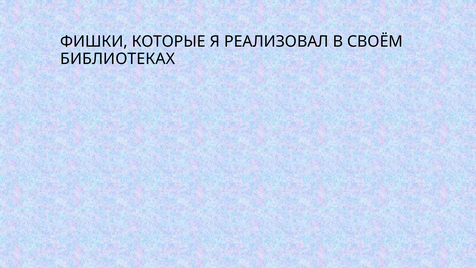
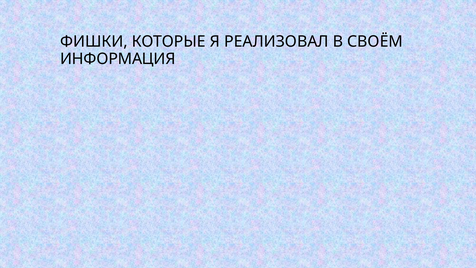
БИБЛИОТЕКАХ: БИБЛИОТЕКАХ -> ИНФОРМАЦИЯ
